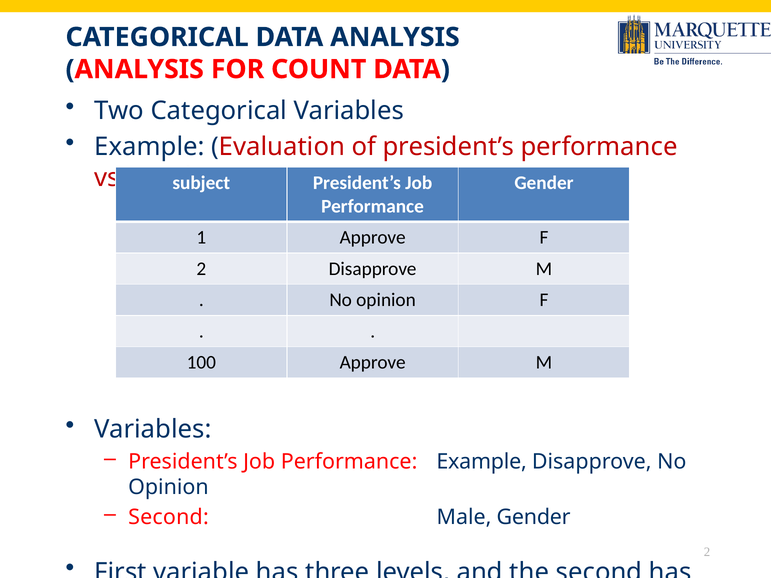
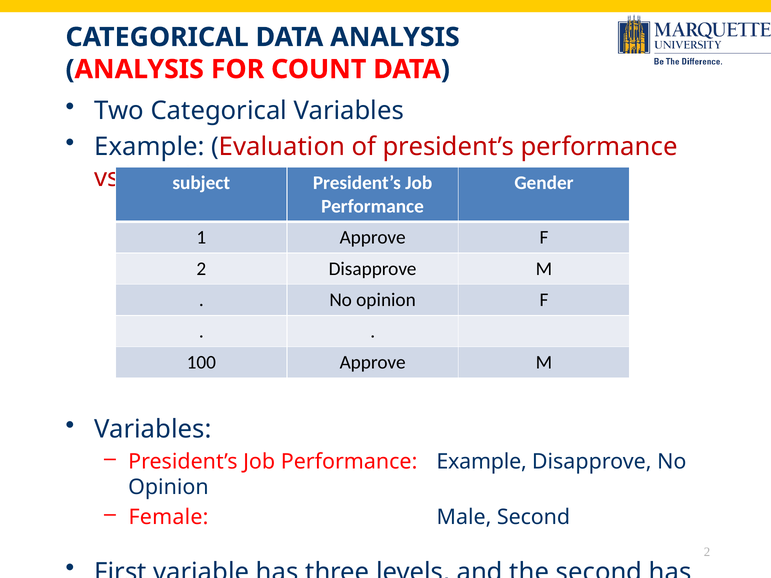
Second at (168, 518): Second -> Female
Male Gender: Gender -> Second
